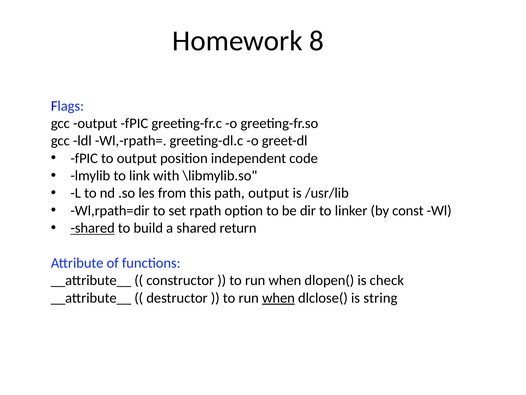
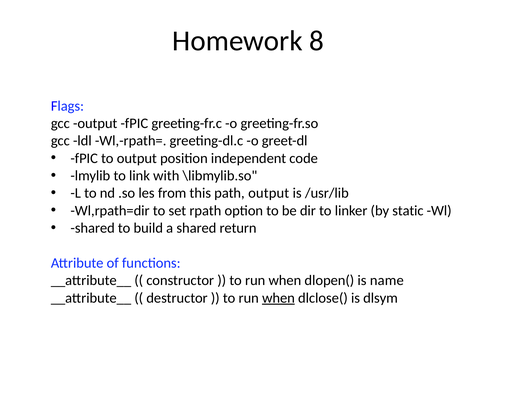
const: const -> static
shared at (93, 228) underline: present -> none
check: check -> name
string: string -> dlsym
